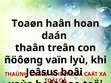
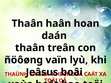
Toaøn at (27, 24): Toaøn -> Thaân
